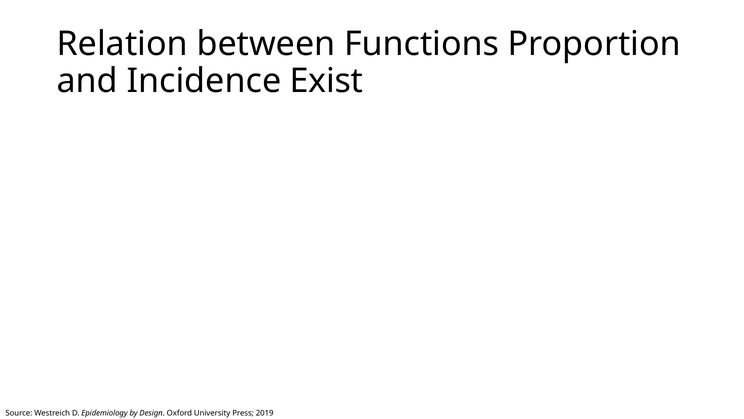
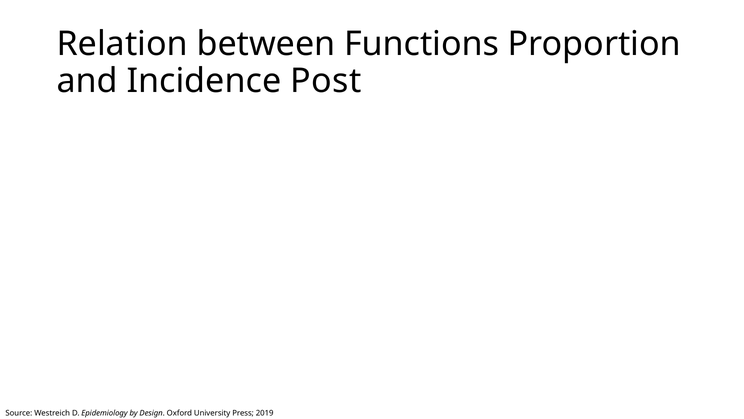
Exist: Exist -> Post
